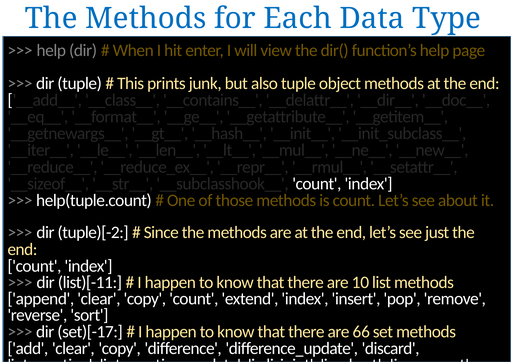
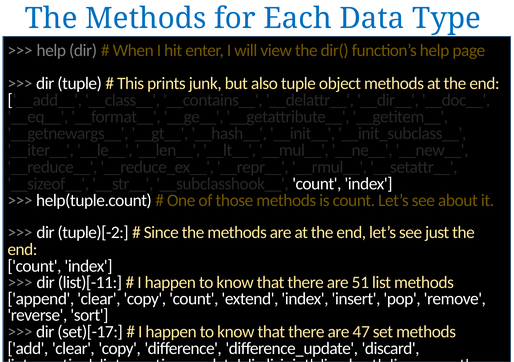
10: 10 -> 51
66: 66 -> 47
